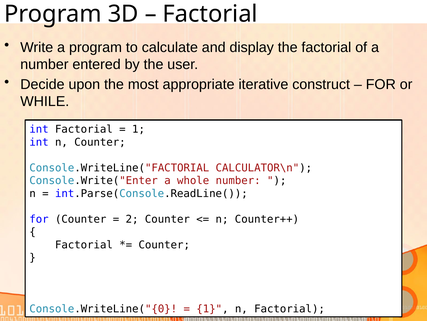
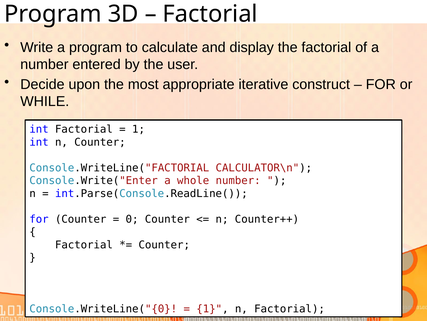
2: 2 -> 0
